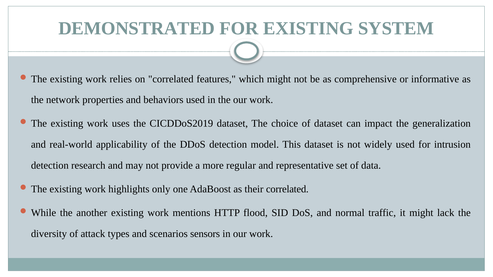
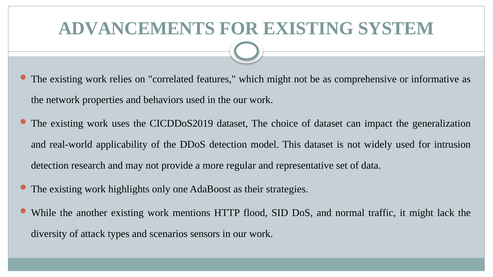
DEMONSTRATED: DEMONSTRATED -> ADVANCEMENTS
their correlated: correlated -> strategies
